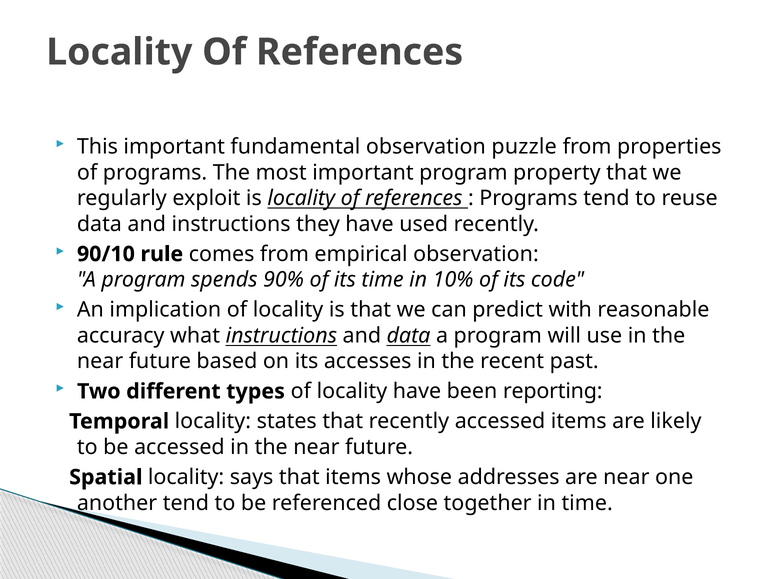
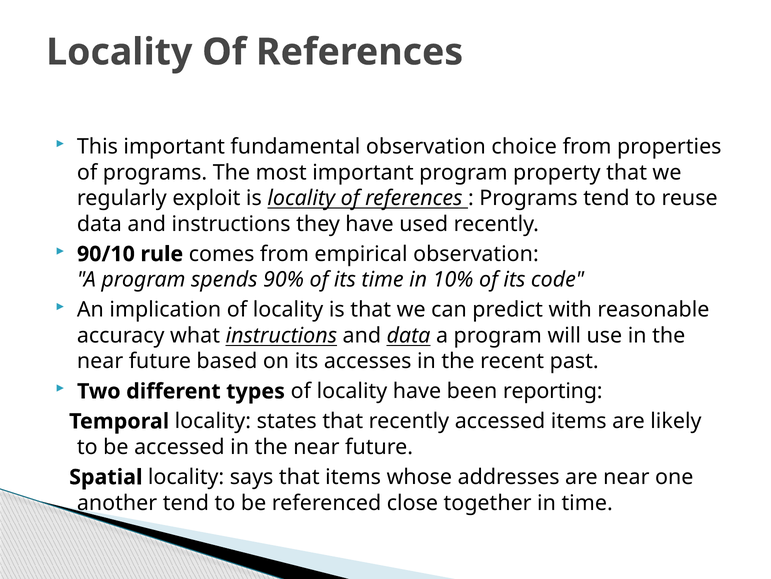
puzzle: puzzle -> choice
